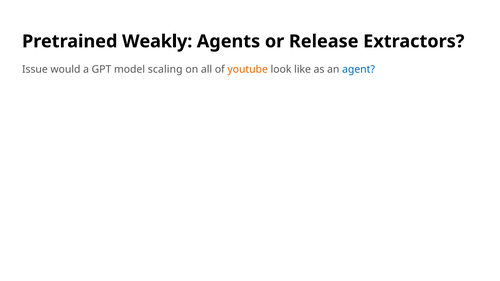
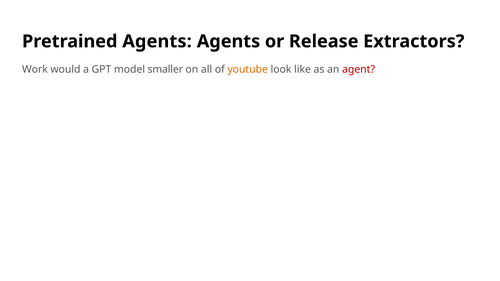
Pretrained Weakly: Weakly -> Agents
Issue: Issue -> Work
scaling: scaling -> smaller
agent colour: blue -> red
